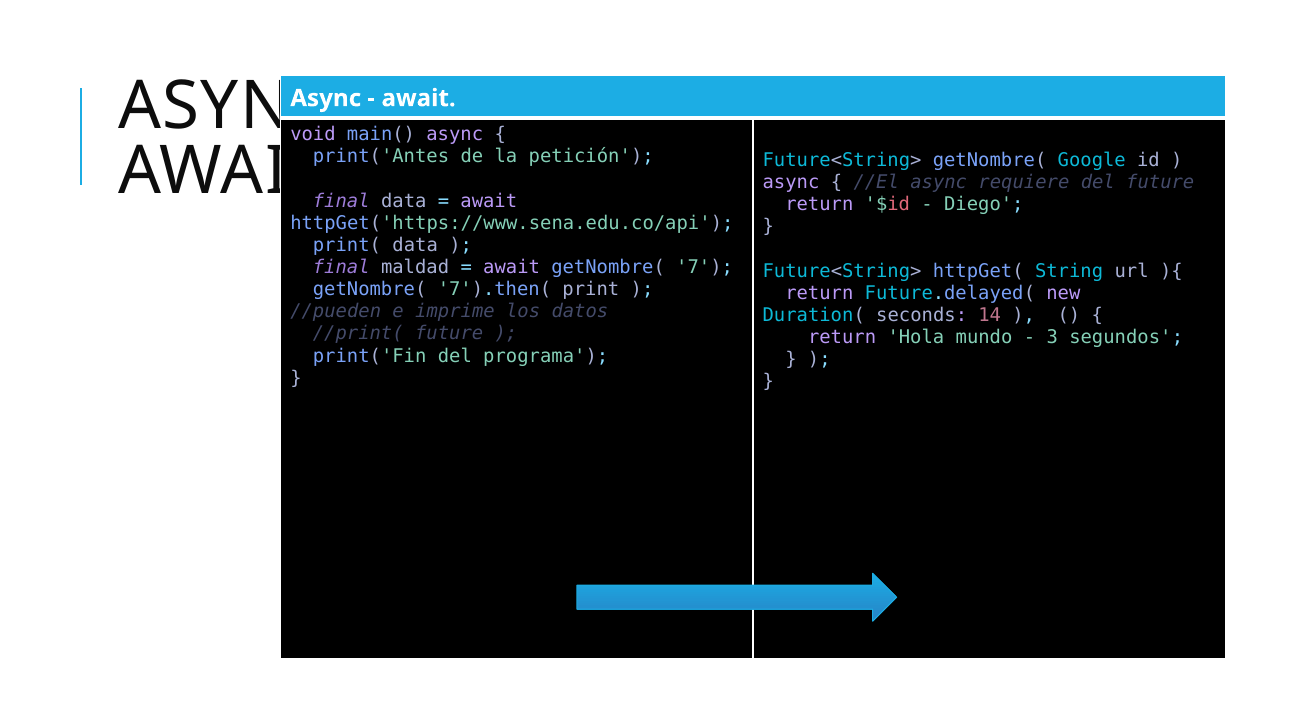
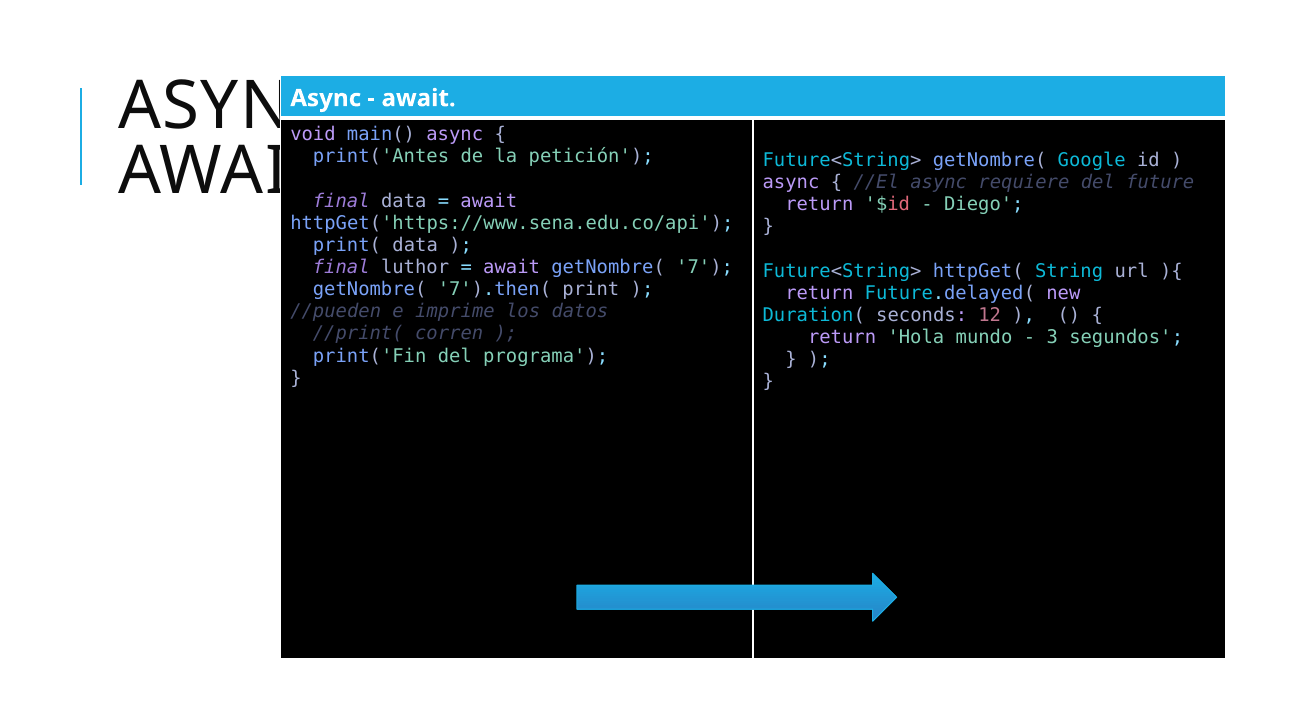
maldad: maldad -> luthor
14: 14 -> 12
//print( future: future -> corren
